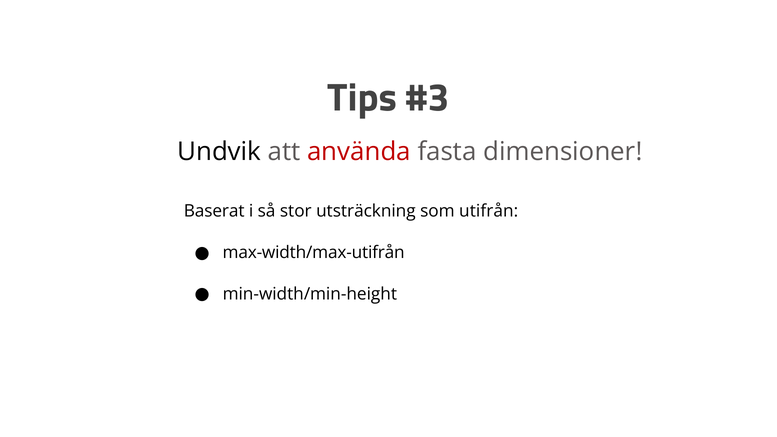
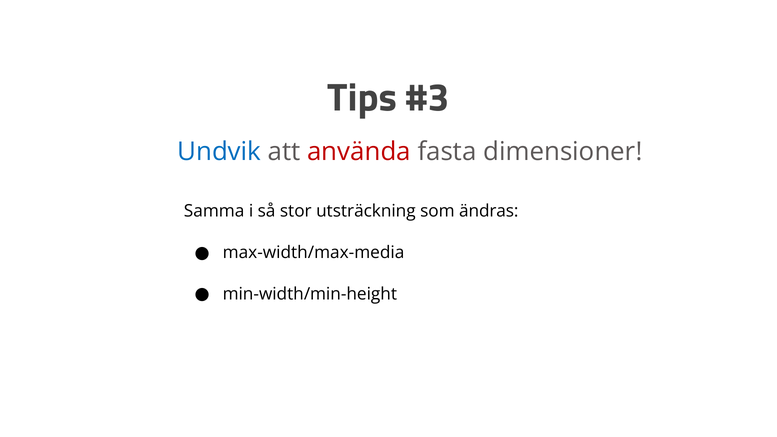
Undvik colour: black -> blue
Baserat: Baserat -> Samma
utifrån: utifrån -> ändras
max-width/max-utifrån: max-width/max-utifrån -> max-width/max-media
